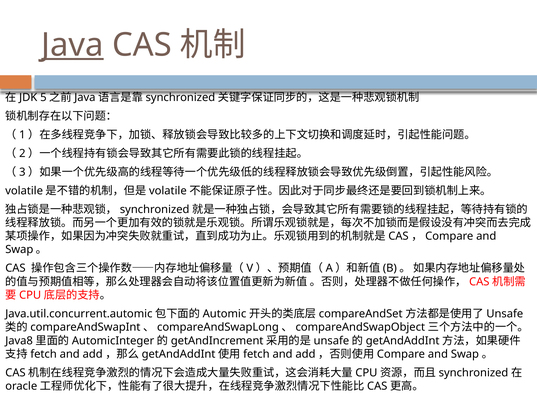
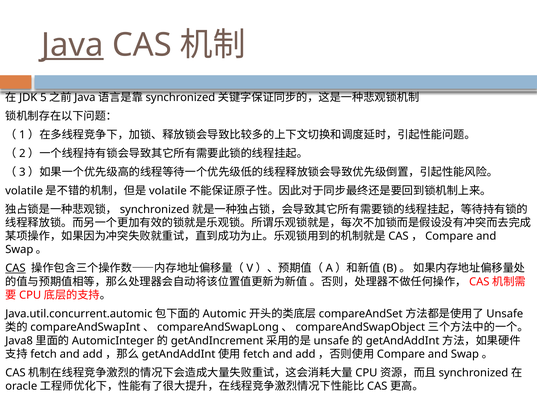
CAS at (15, 268) underline: none -> present
